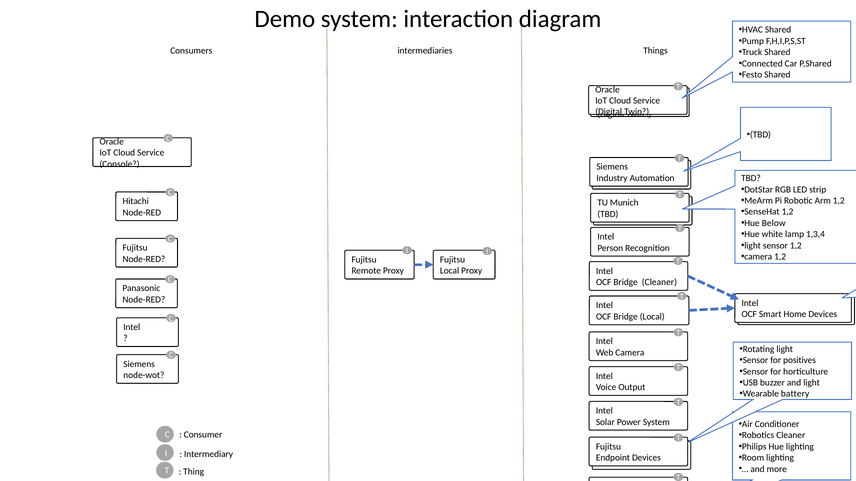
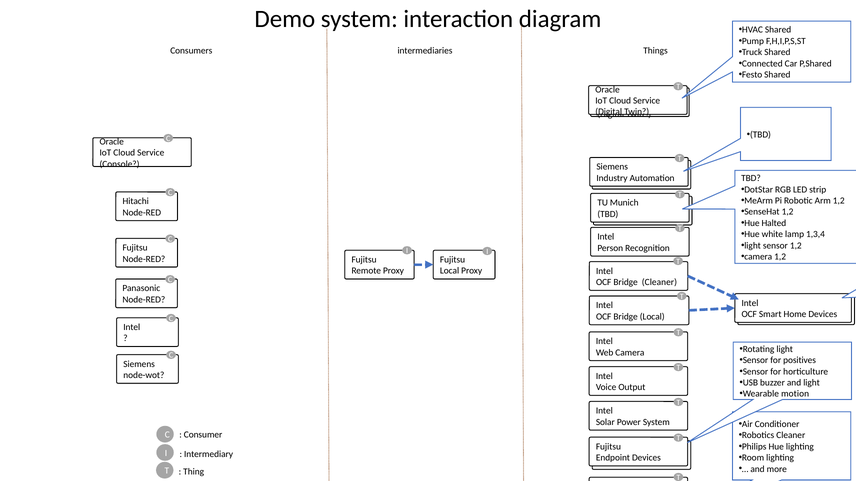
Below: Below -> Halted
battery: battery -> motion
